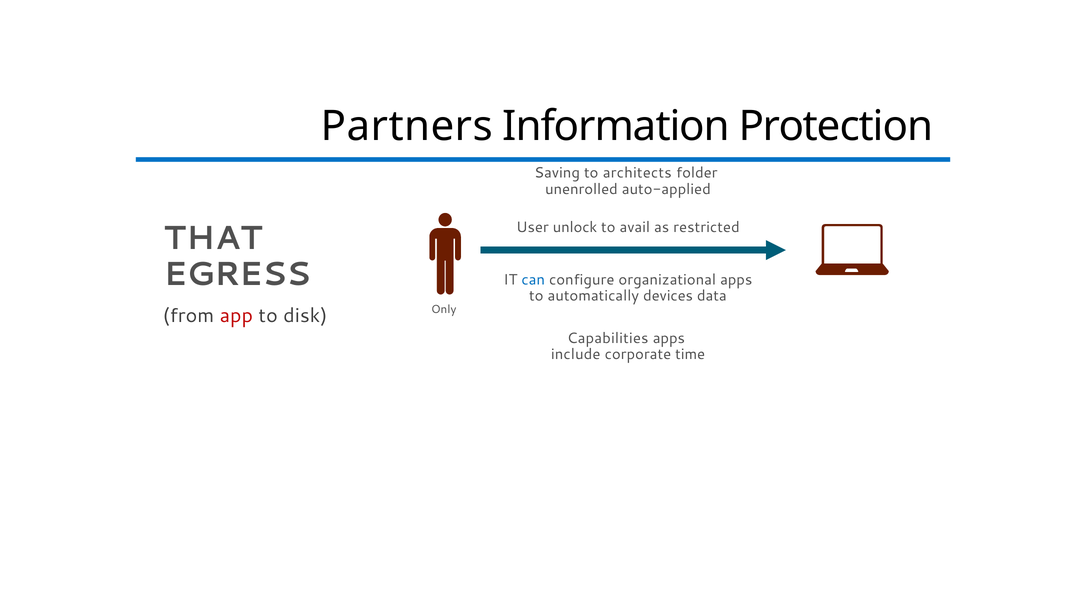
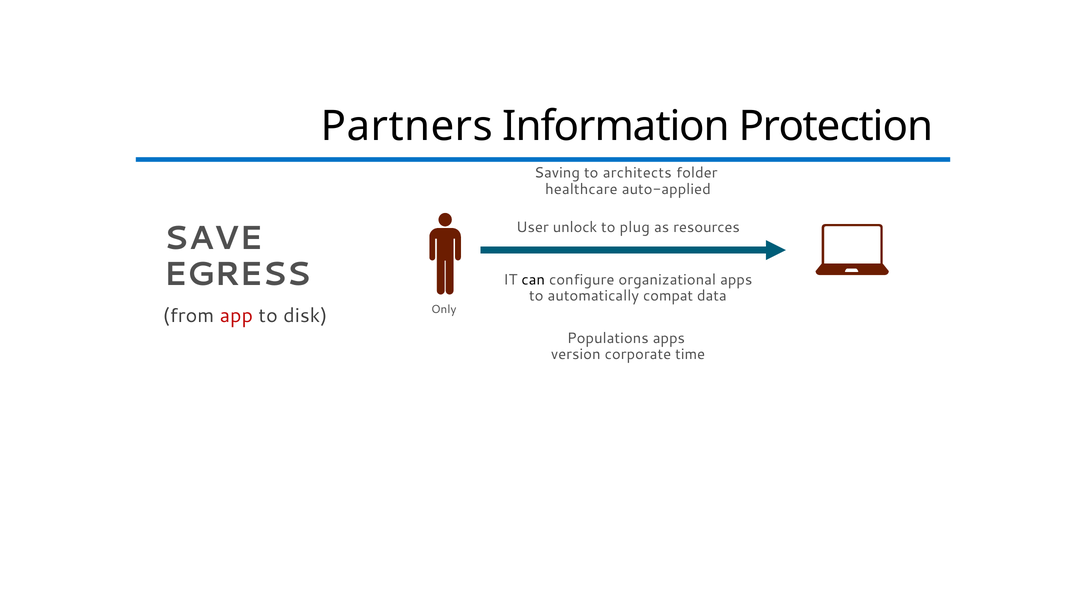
unenrolled: unenrolled -> healthcare
avail: avail -> plug
restricted: restricted -> resources
THAT: THAT -> SAVE
can colour: blue -> black
devices: devices -> compat
Capabilities: Capabilities -> Populations
include: include -> version
